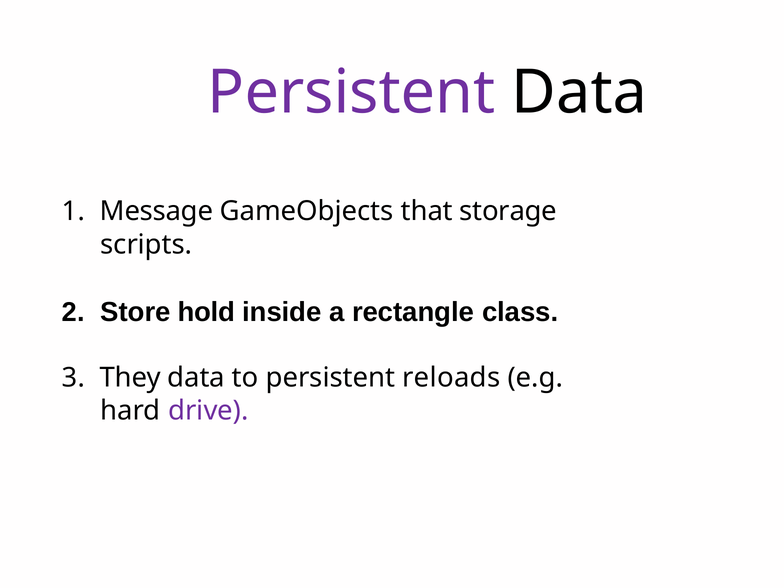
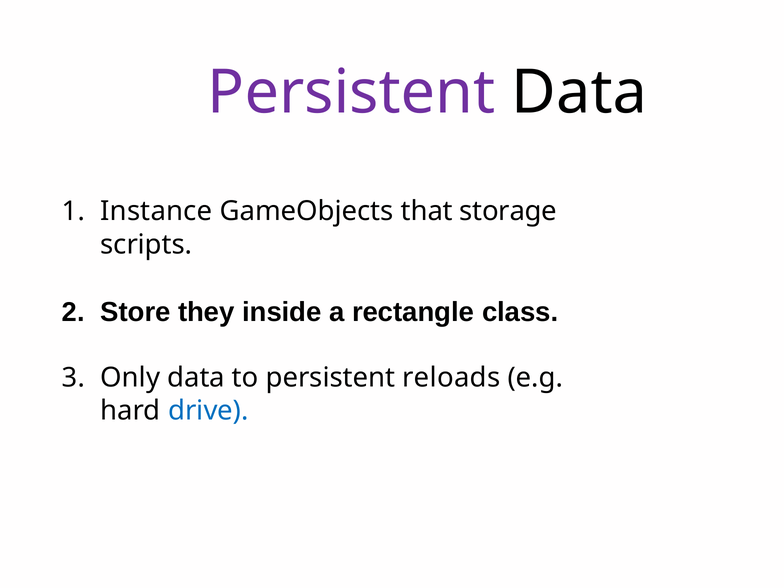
Message: Message -> Instance
hold: hold -> they
They: They -> Only
drive colour: purple -> blue
